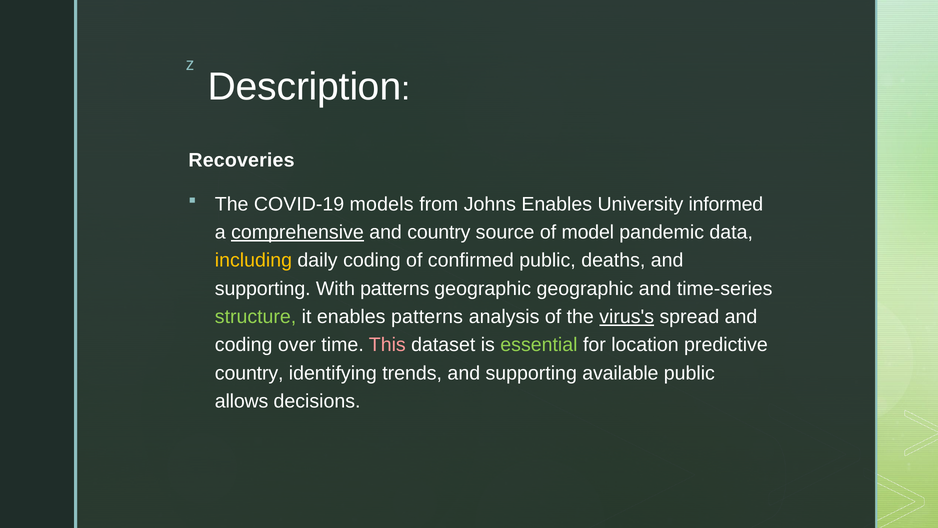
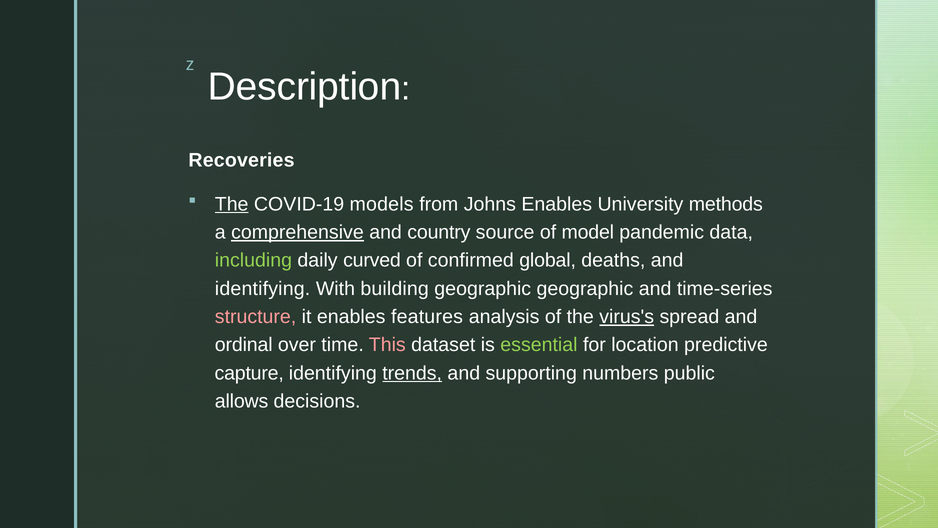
The at (232, 204) underline: none -> present
informed: informed -> methods
including colour: yellow -> light green
daily coding: coding -> curved
confirmed public: public -> global
supporting at (263, 288): supporting -> identifying
With patterns: patterns -> building
structure colour: light green -> pink
enables patterns: patterns -> features
coding at (244, 345): coding -> ordinal
country at (249, 373): country -> capture
trends underline: none -> present
available: available -> numbers
